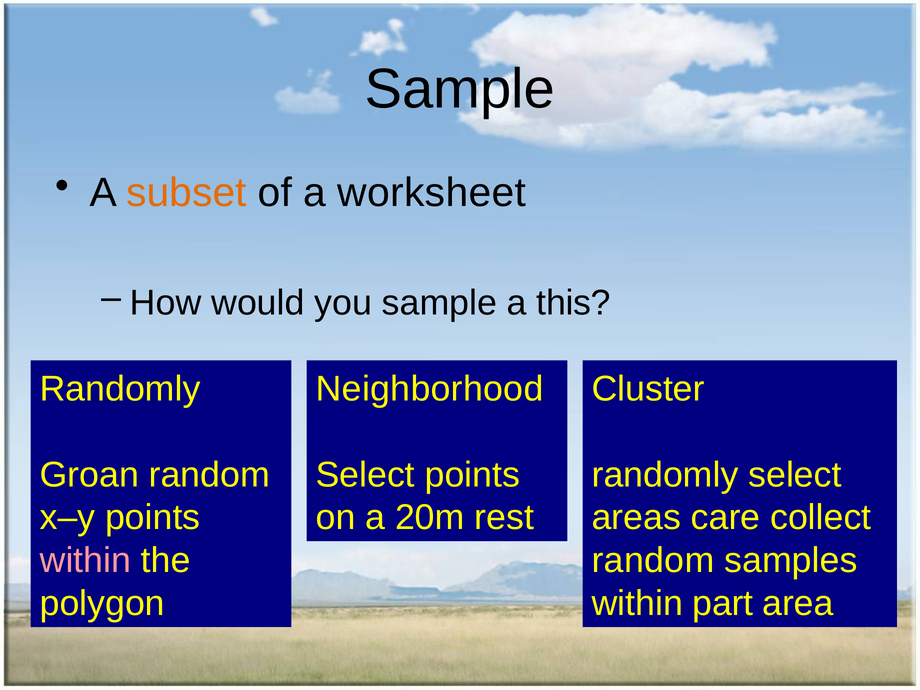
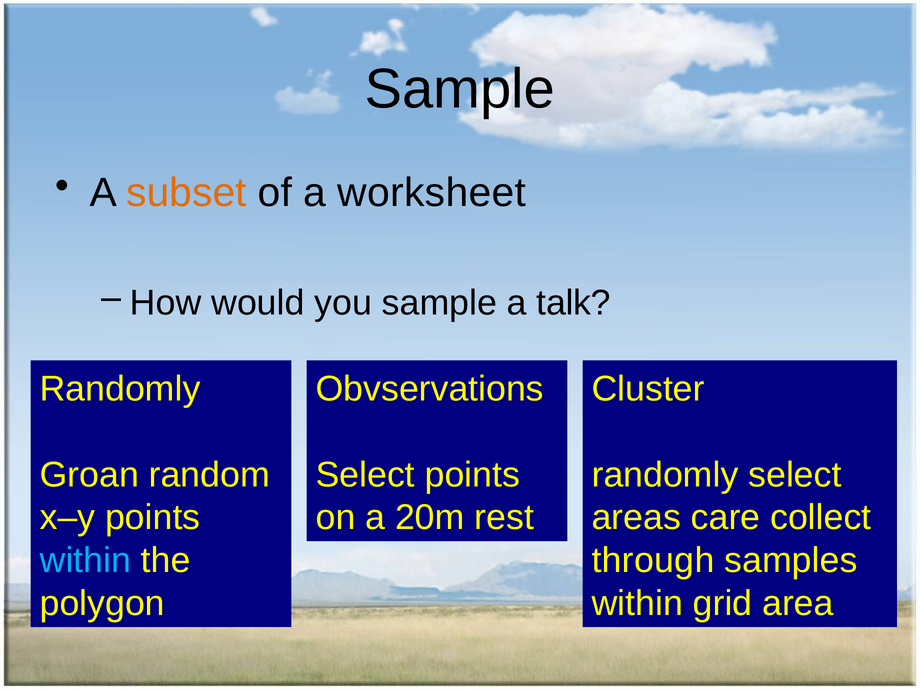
this: this -> talk
Neighborhood: Neighborhood -> Obvservations
within at (85, 561) colour: pink -> light blue
random at (653, 561): random -> through
part: part -> grid
